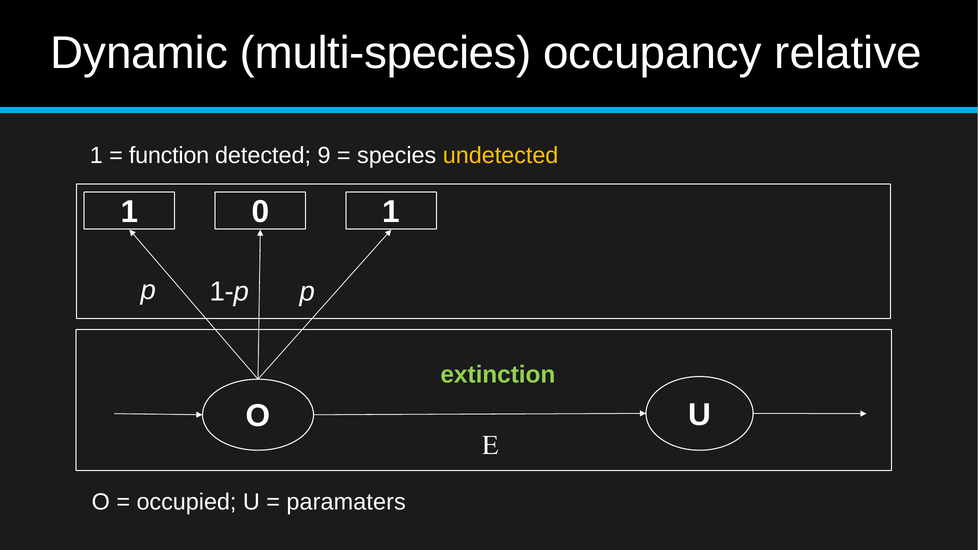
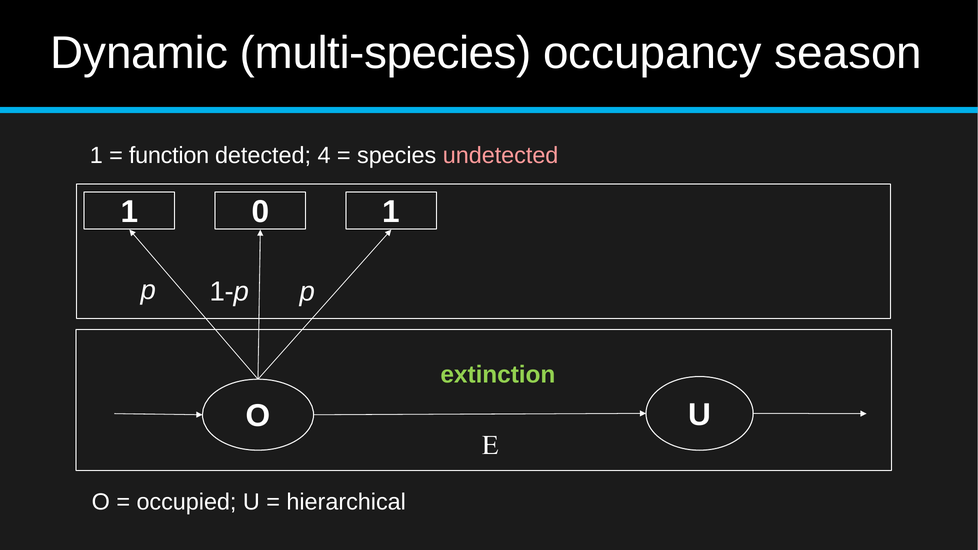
relative: relative -> season
9: 9 -> 4
undetected colour: yellow -> pink
paramaters: paramaters -> hierarchical
